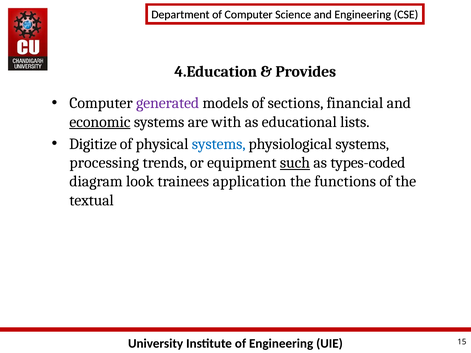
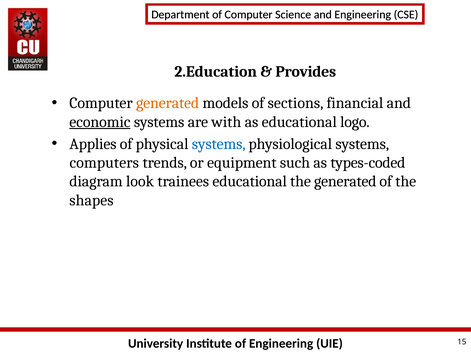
4.Education: 4.Education -> 2.Education
generated at (168, 103) colour: purple -> orange
lists: lists -> logo
Digitize: Digitize -> Applies
processing: processing -> computers
such underline: present -> none
trainees application: application -> educational
the functions: functions -> generated
textual: textual -> shapes
